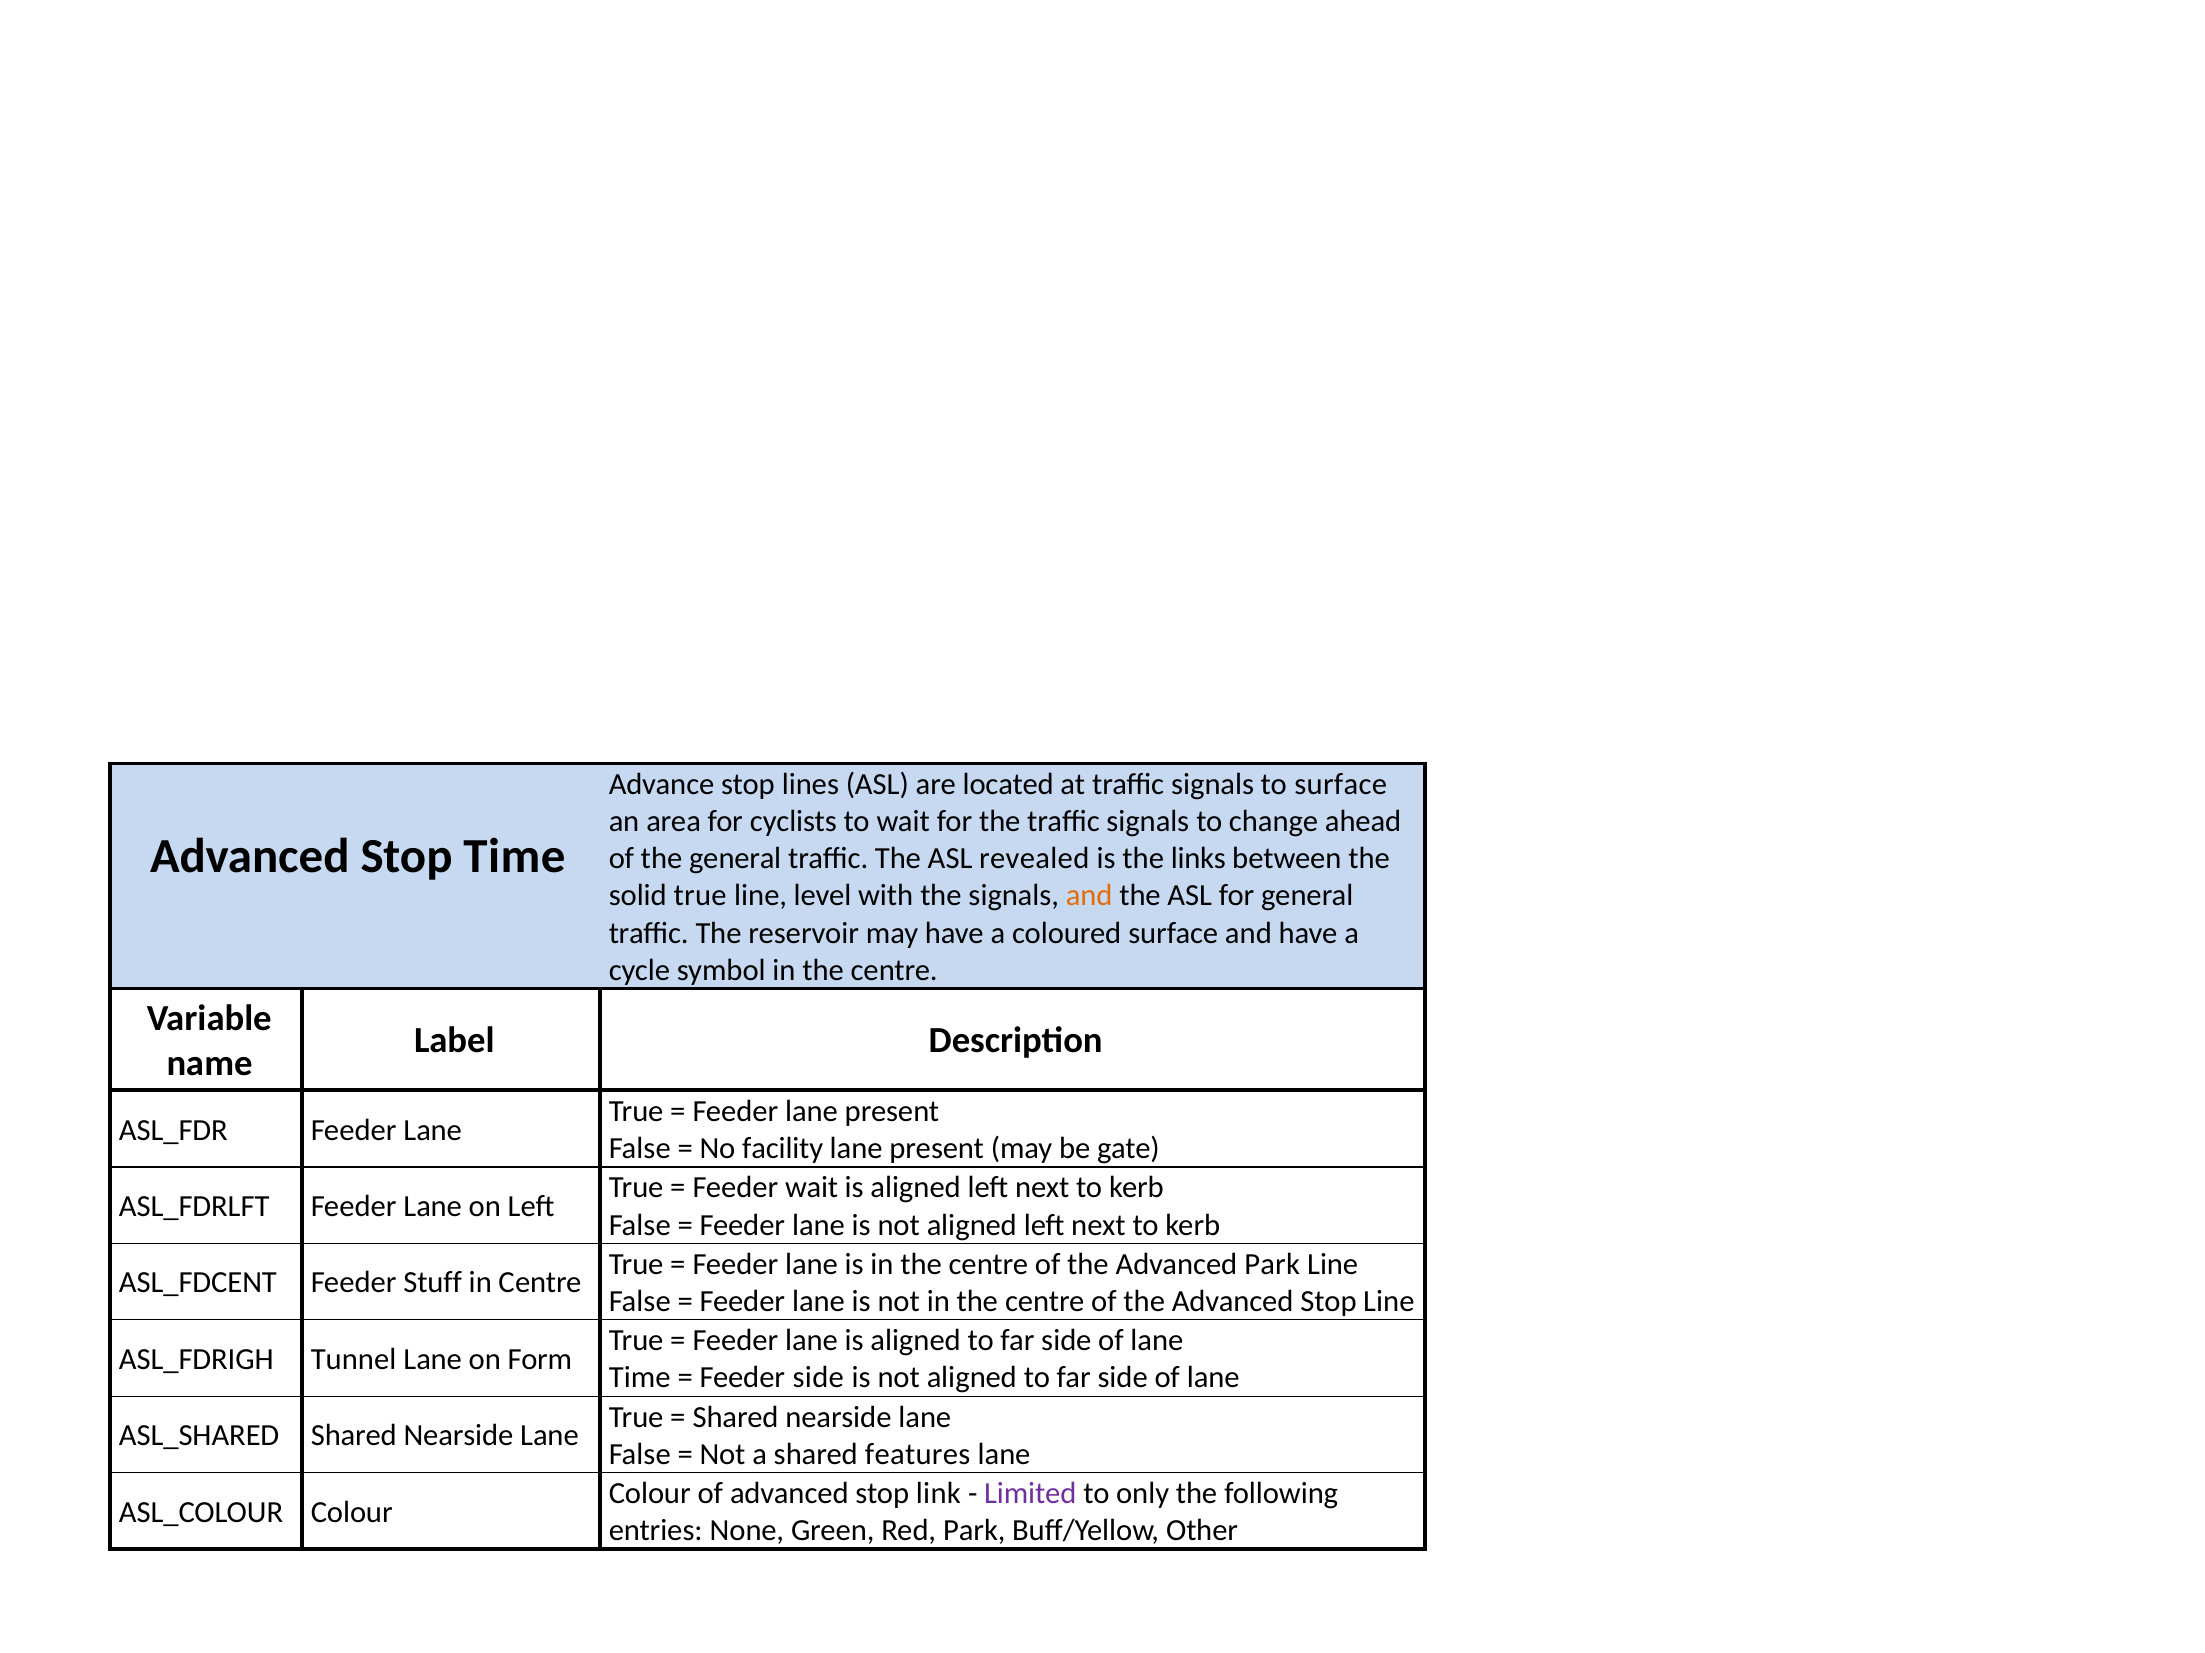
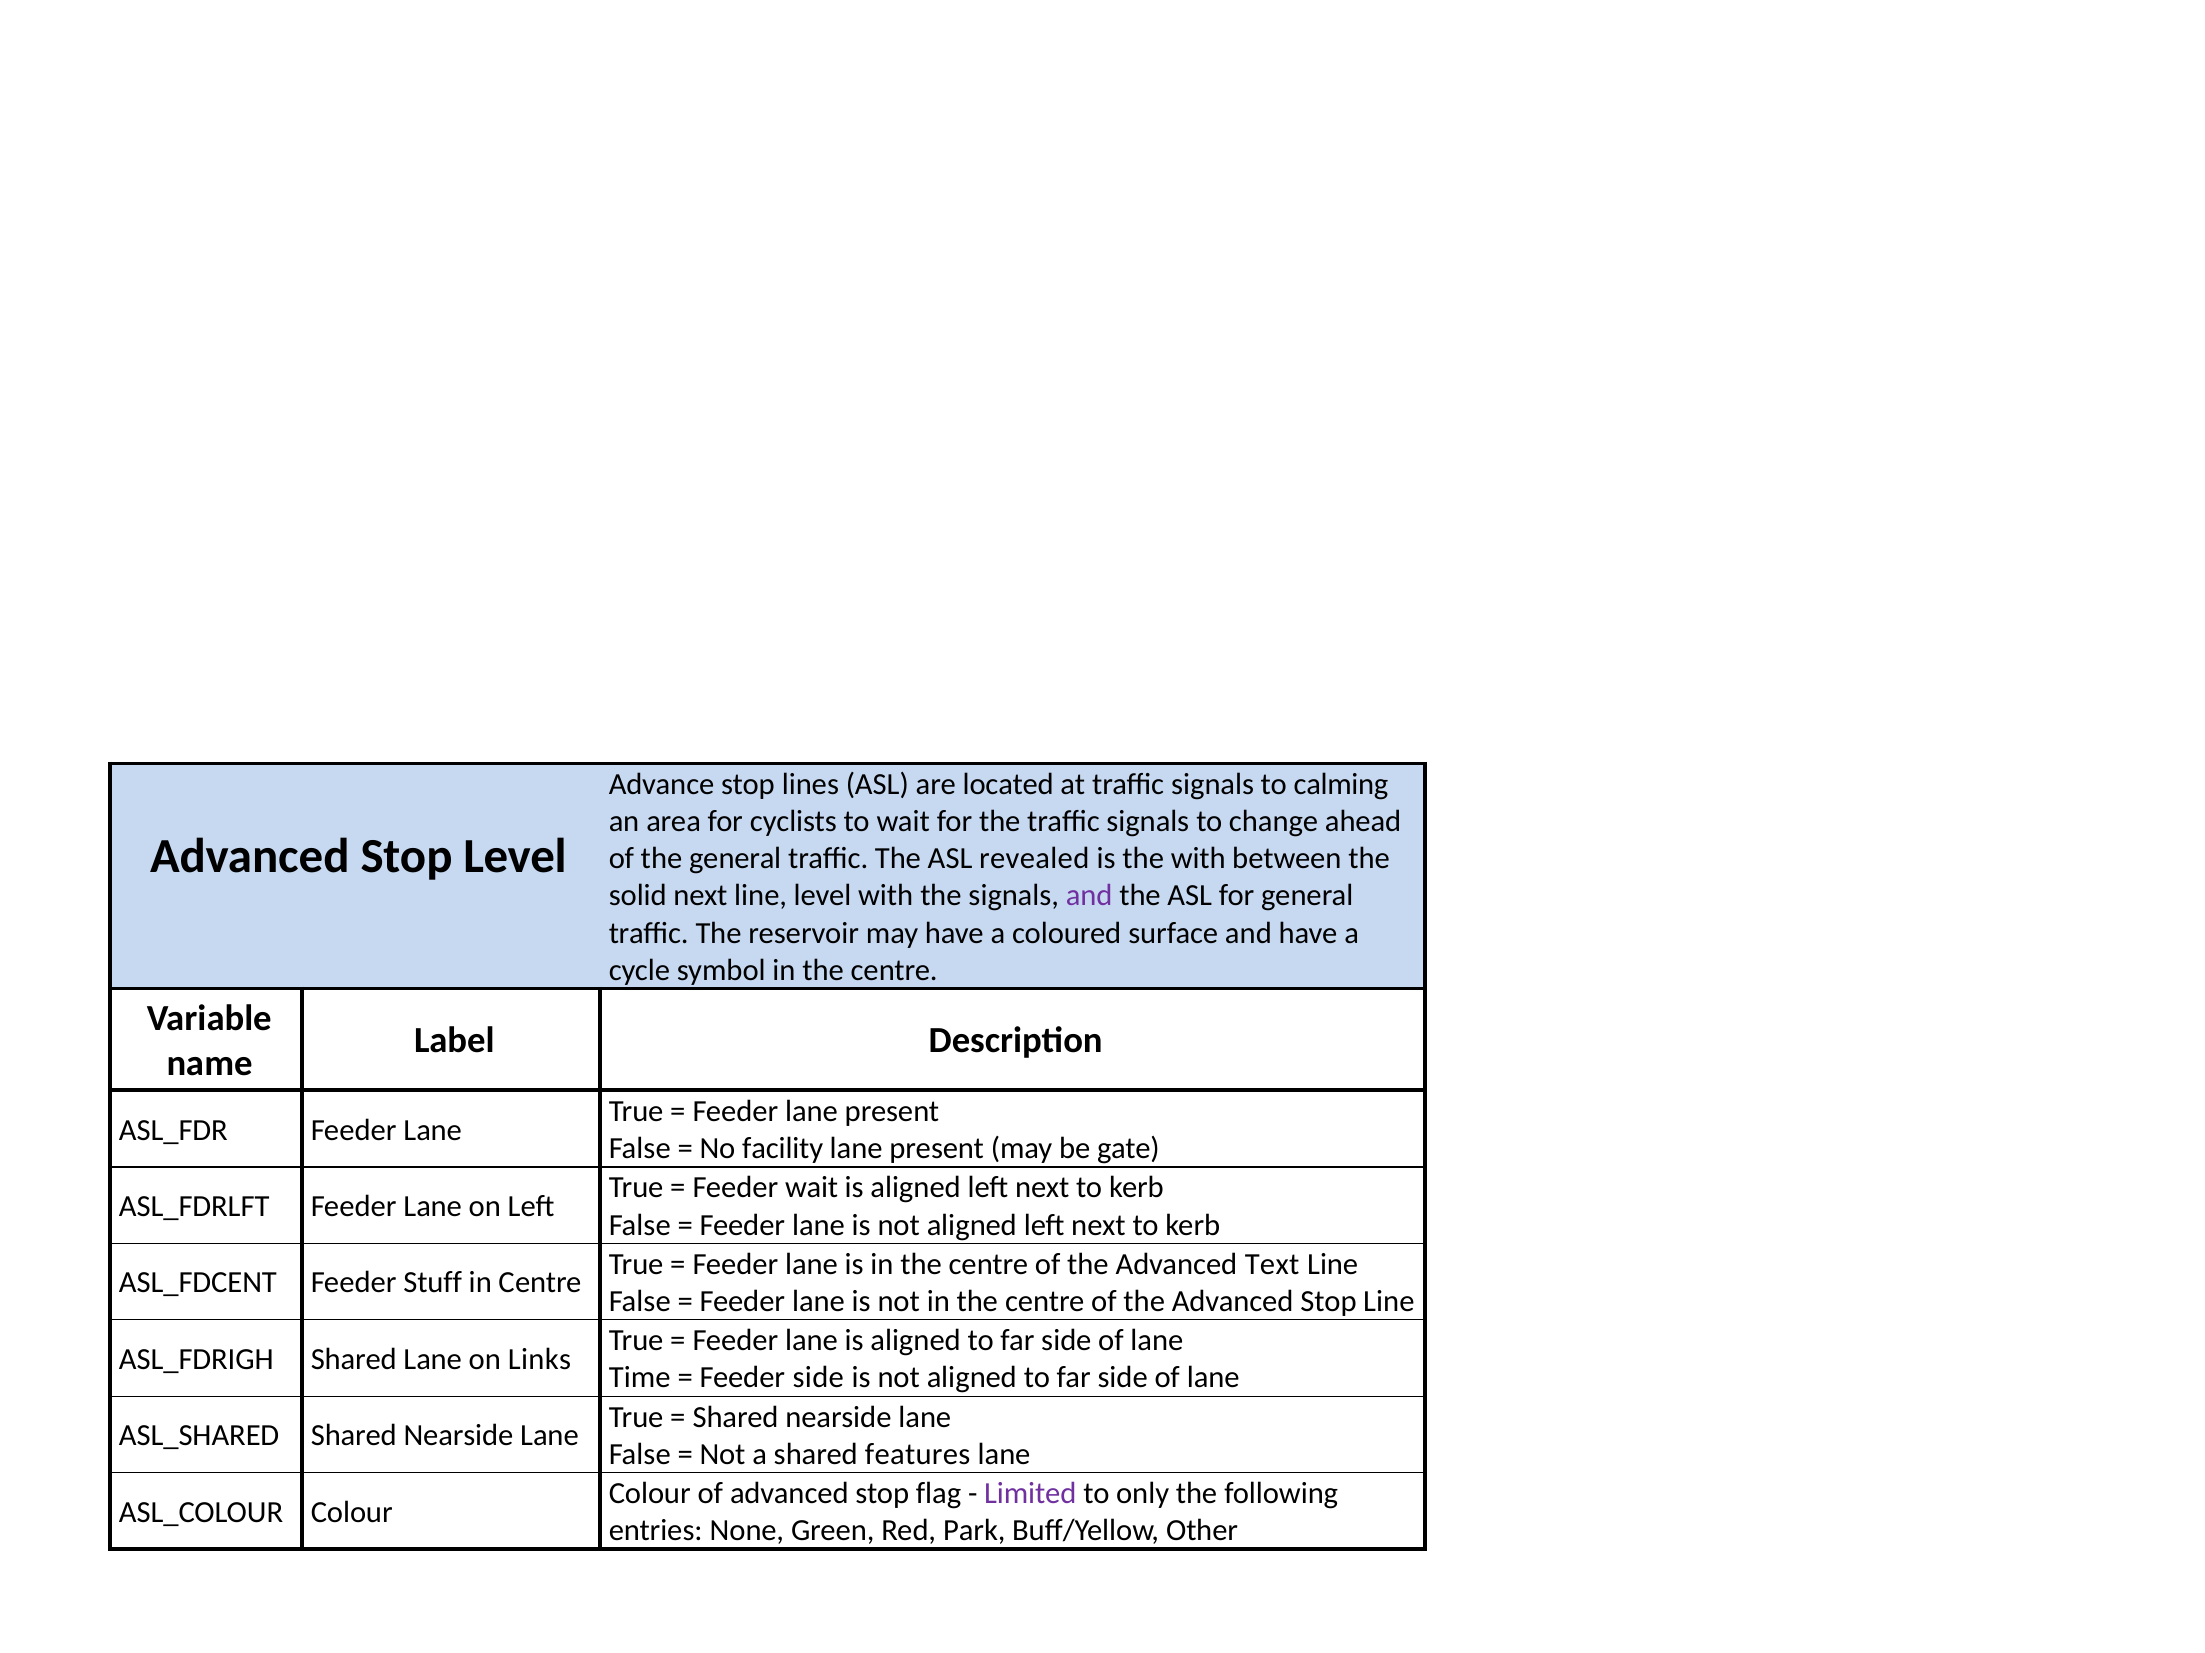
to surface: surface -> calming
Stop Time: Time -> Level
the links: links -> with
solid true: true -> next
and at (1089, 896) colour: orange -> purple
Advanced Park: Park -> Text
Tunnel at (354, 1360): Tunnel -> Shared
Form: Form -> Links
link: link -> flag
